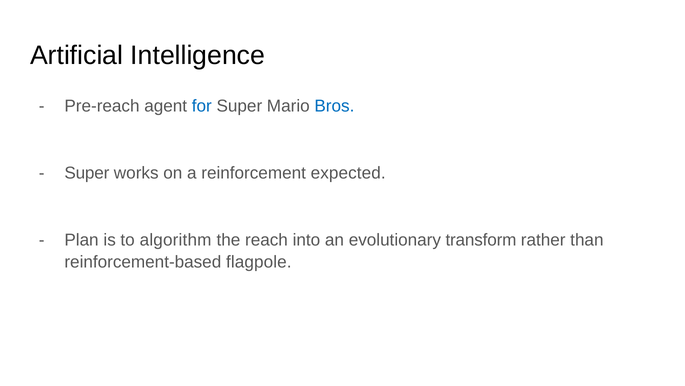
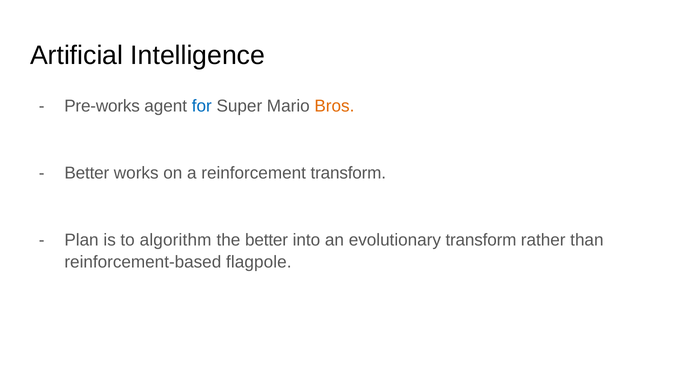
Pre-reach: Pre-reach -> Pre-works
Bros colour: blue -> orange
Super at (87, 173): Super -> Better
reinforcement expected: expected -> transform
the reach: reach -> better
